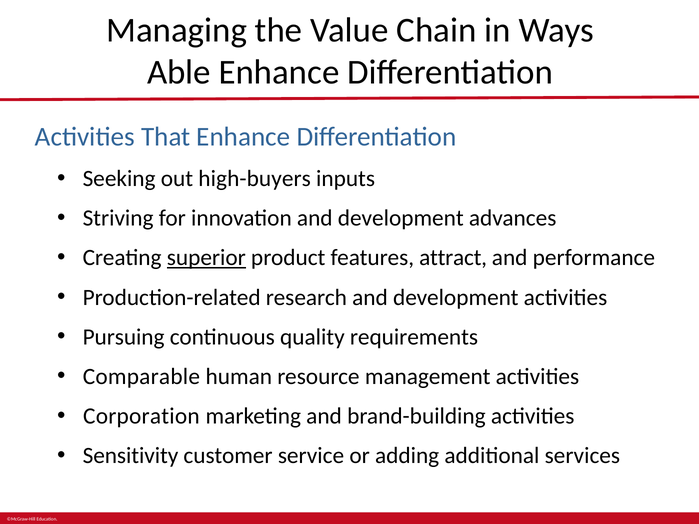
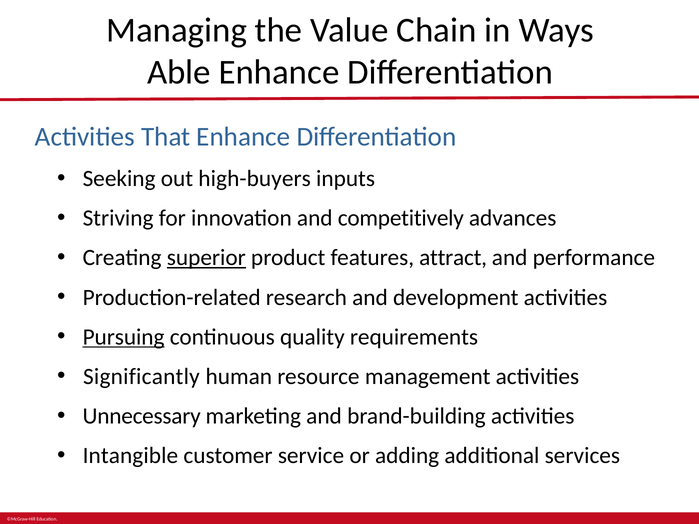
innovation and development: development -> competitively
Pursuing underline: none -> present
Comparable: Comparable -> Significantly
Corporation: Corporation -> Unnecessary
Sensitivity: Sensitivity -> Intangible
